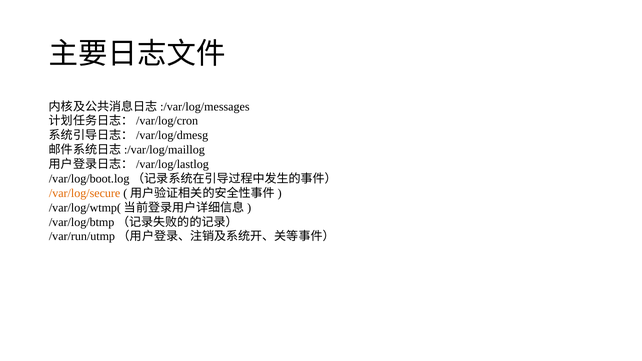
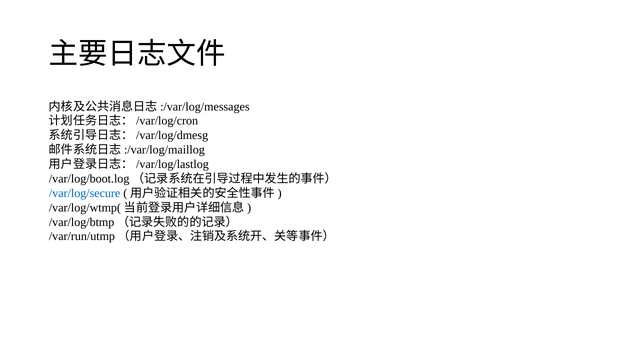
/var/log/secure colour: orange -> blue
